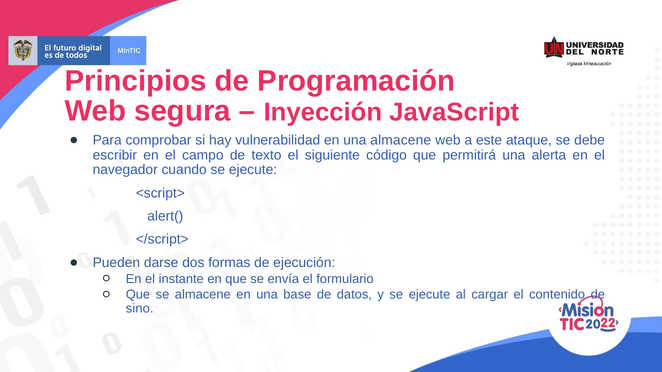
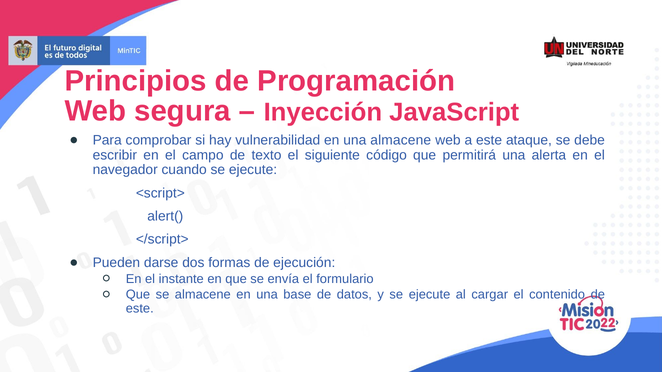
sino at (140, 309): sino -> este
